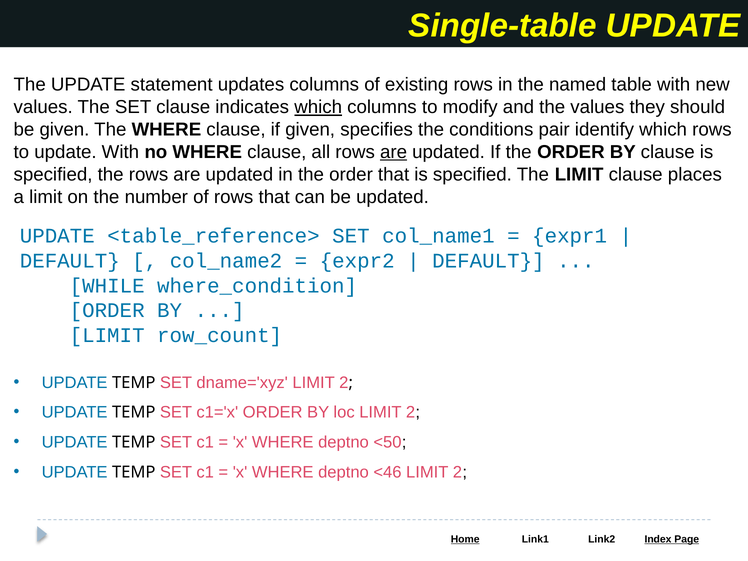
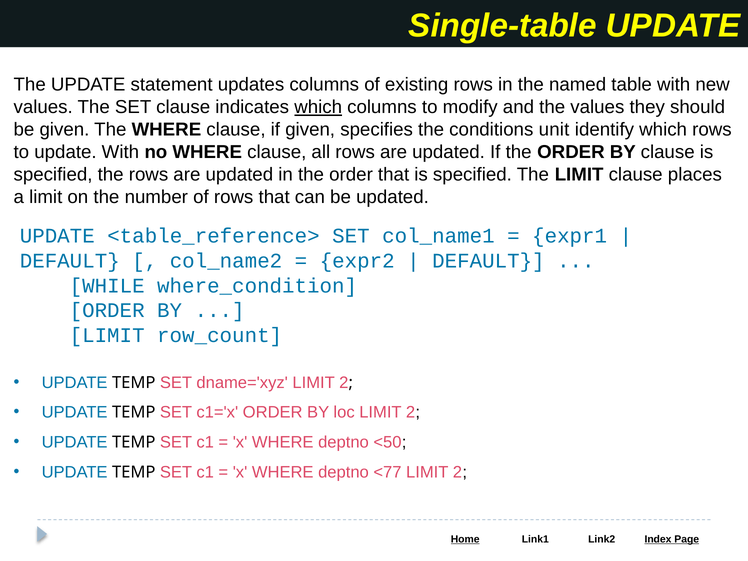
pair: pair -> unit
are at (394, 152) underline: present -> none
<46: <46 -> <77
